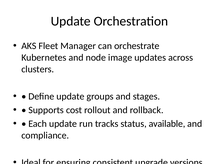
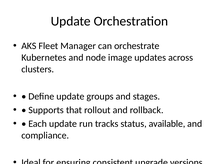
cost: cost -> that
